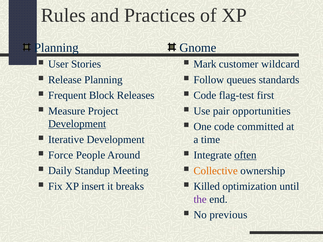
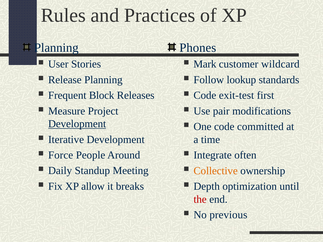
Gnome: Gnome -> Phones
queues: queues -> lookup
flag-test: flag-test -> exit-test
opportunities: opportunities -> modifications
often underline: present -> none
insert: insert -> allow
Killed: Killed -> Depth
the colour: purple -> red
